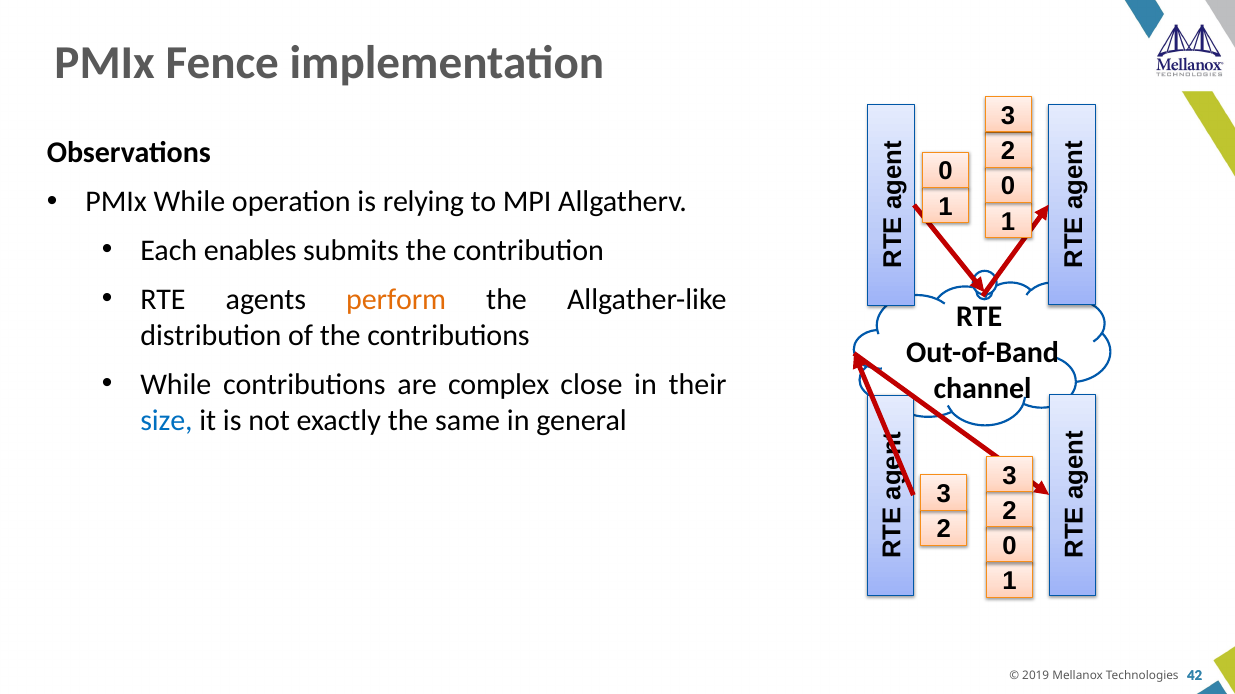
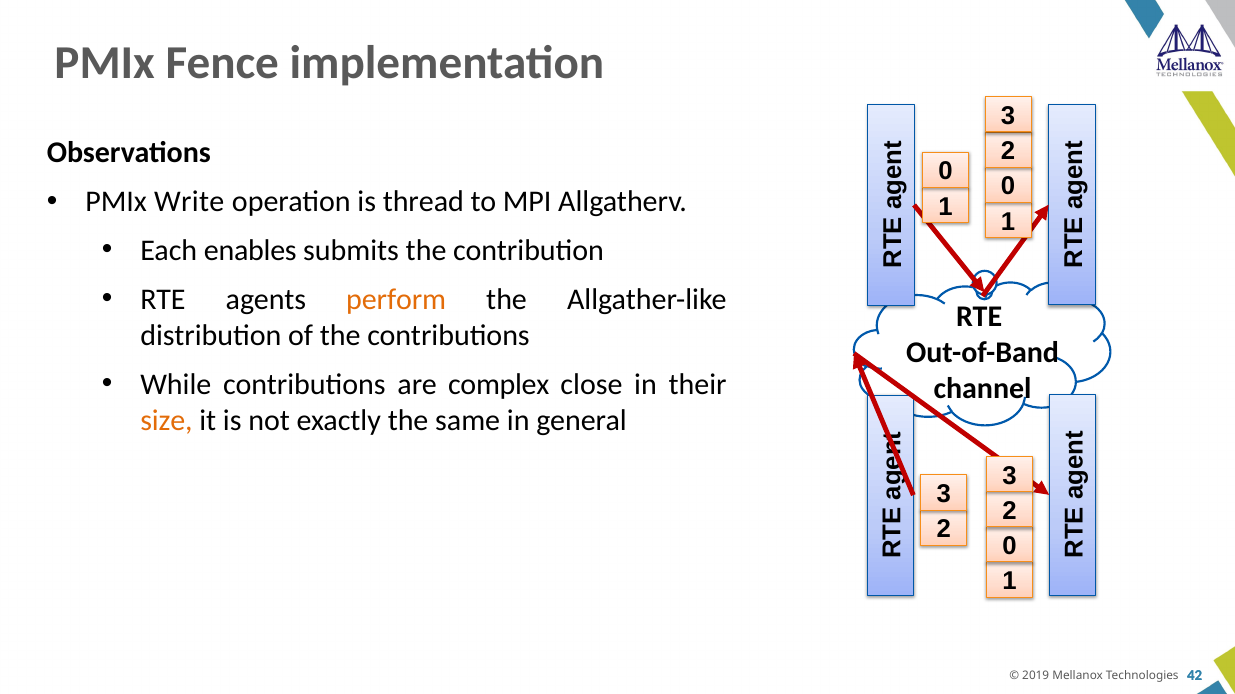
PMIx While: While -> Write
relying: relying -> thread
size colour: blue -> orange
